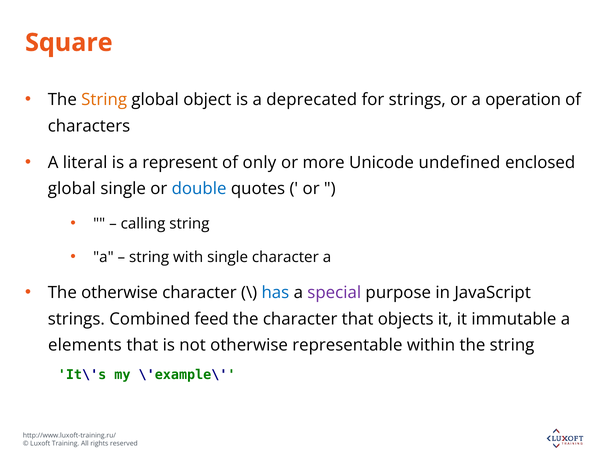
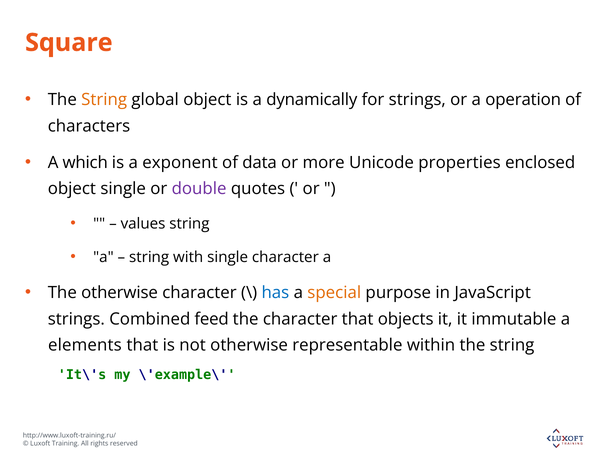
deprecated: deprecated -> dynamically
literal: literal -> which
represent: represent -> exponent
only: only -> data
undefined: undefined -> properties
global at (72, 189): global -> object
double colour: blue -> purple
calling: calling -> values
special colour: purple -> orange
